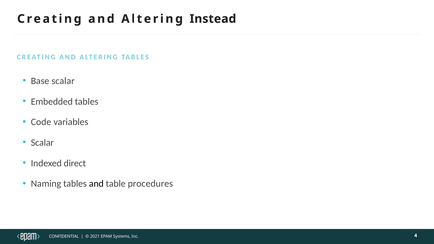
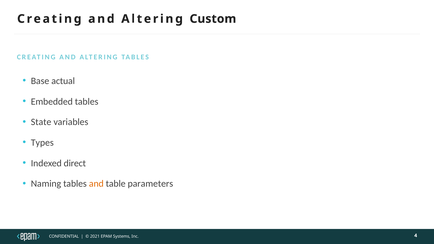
Instead: Instead -> Custom
Base scalar: scalar -> actual
Code: Code -> State
Scalar at (42, 143): Scalar -> Types
and at (96, 184) colour: black -> orange
procedures: procedures -> parameters
